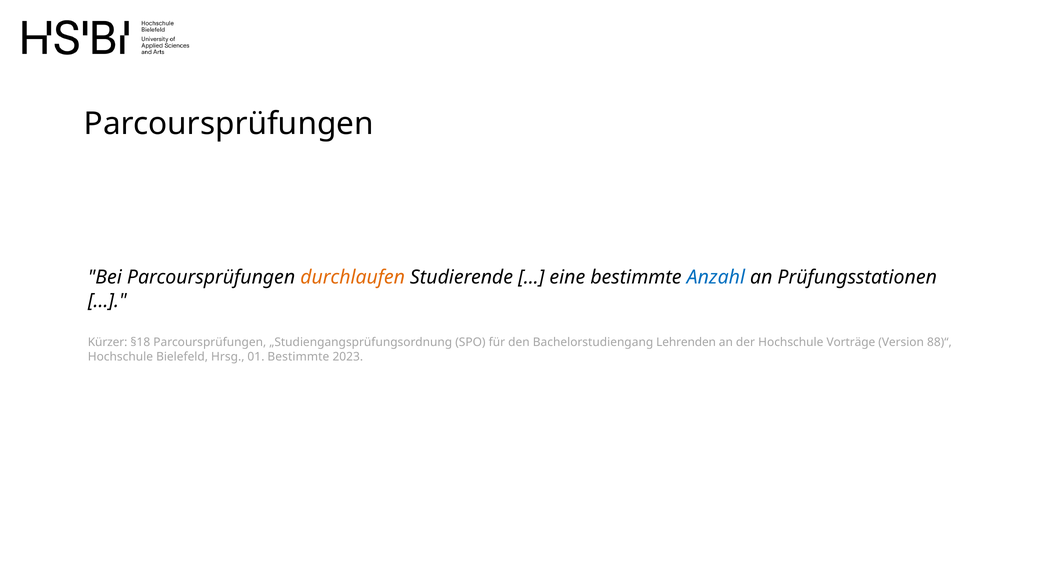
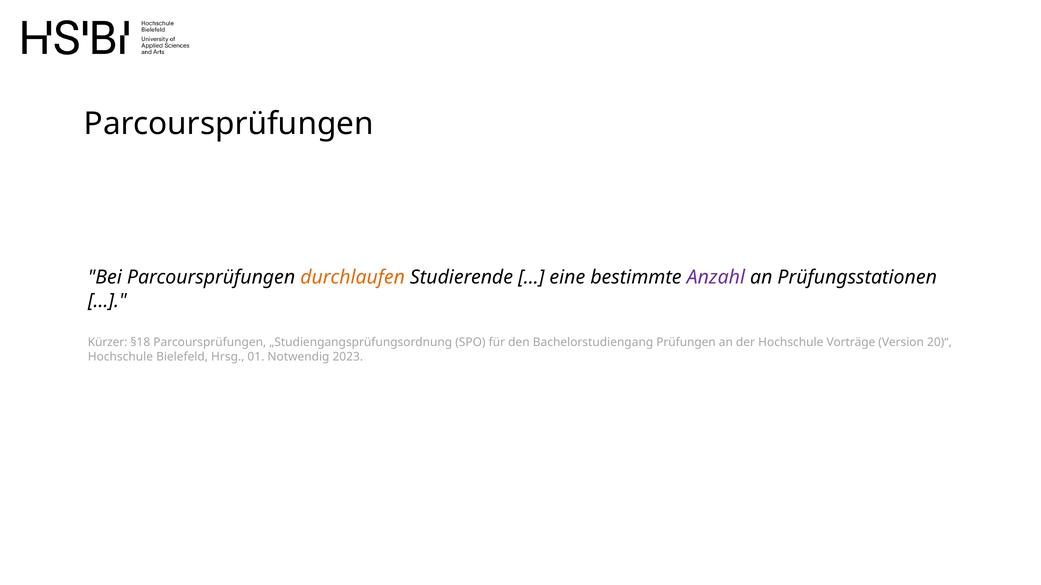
Anzahl colour: blue -> purple
Lehrenden: Lehrenden -> Prüfungen
88)“: 88)“ -> 20)“
01 Bestimmte: Bestimmte -> Notwendig
